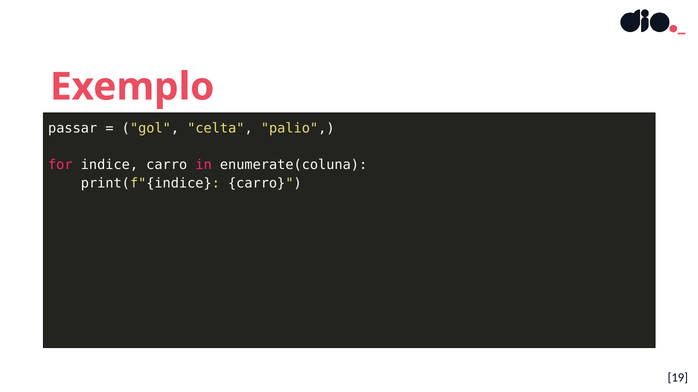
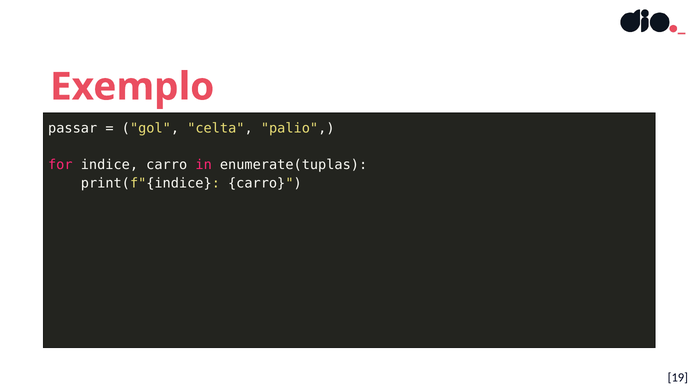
enumerate(coluna: enumerate(coluna -> enumerate(tuplas
